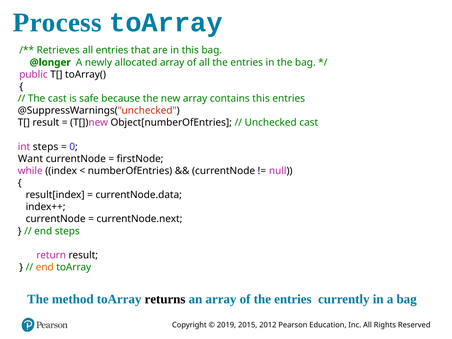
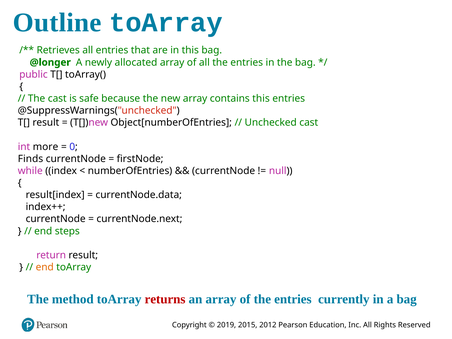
Process: Process -> Outline
int steps: steps -> more
Want: Want -> Finds
returns colour: black -> red
